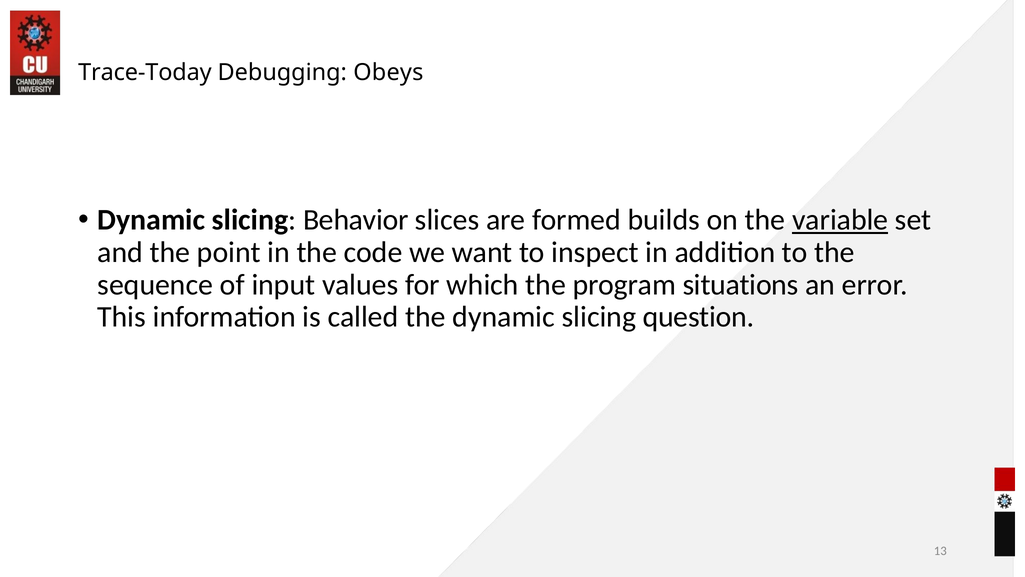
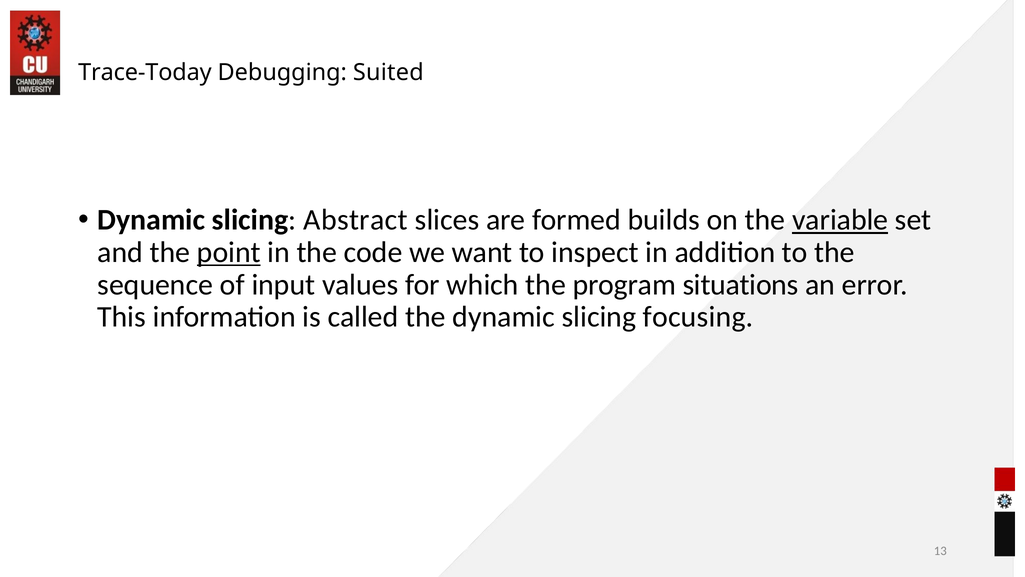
Obeys: Obeys -> Suited
Behavior: Behavior -> Abstract
point underline: none -> present
question: question -> focusing
